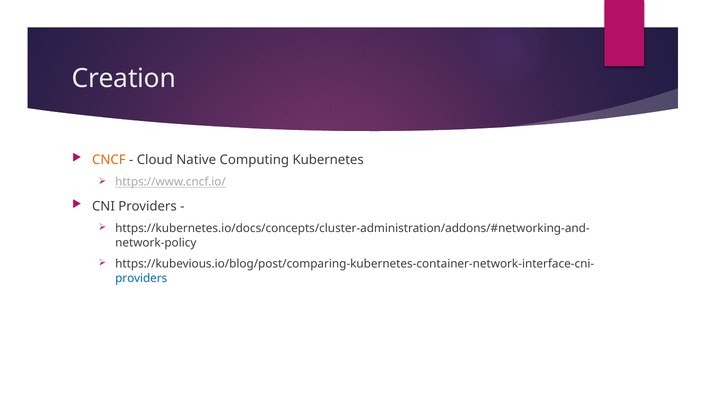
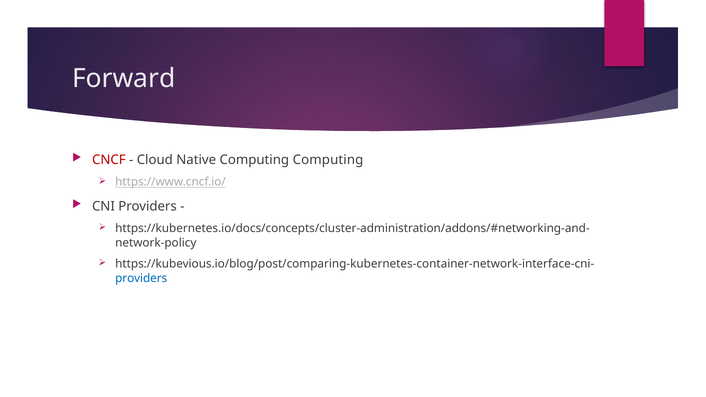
Creation: Creation -> Forward
CNCF colour: orange -> red
Computing Kubernetes: Kubernetes -> Computing
